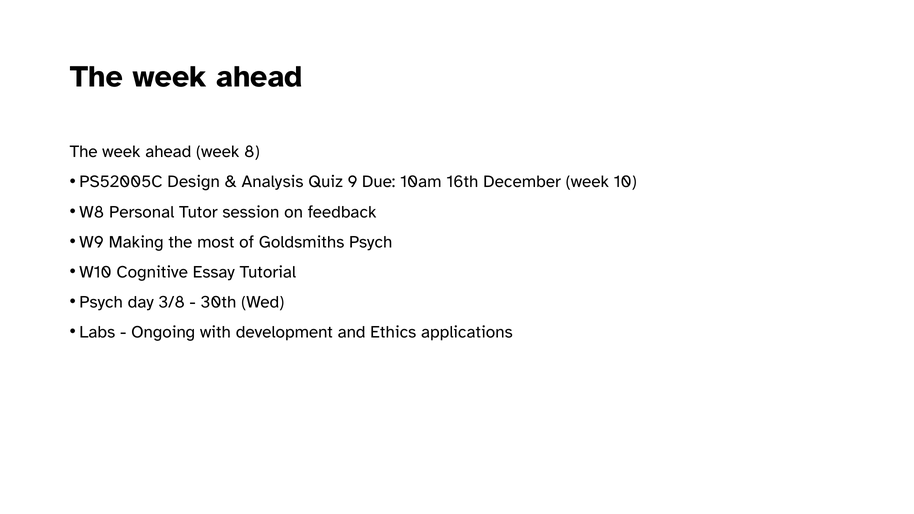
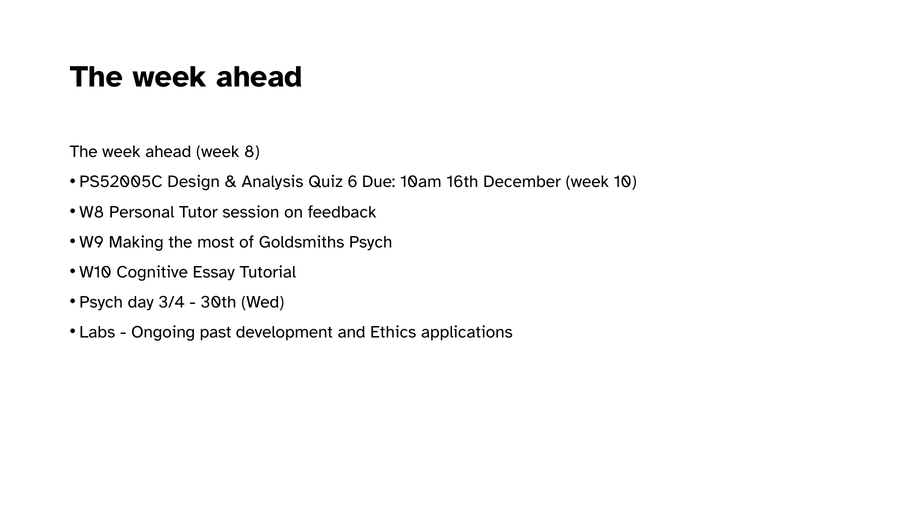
9: 9 -> 6
3/8: 3/8 -> 3/4
with: with -> past
